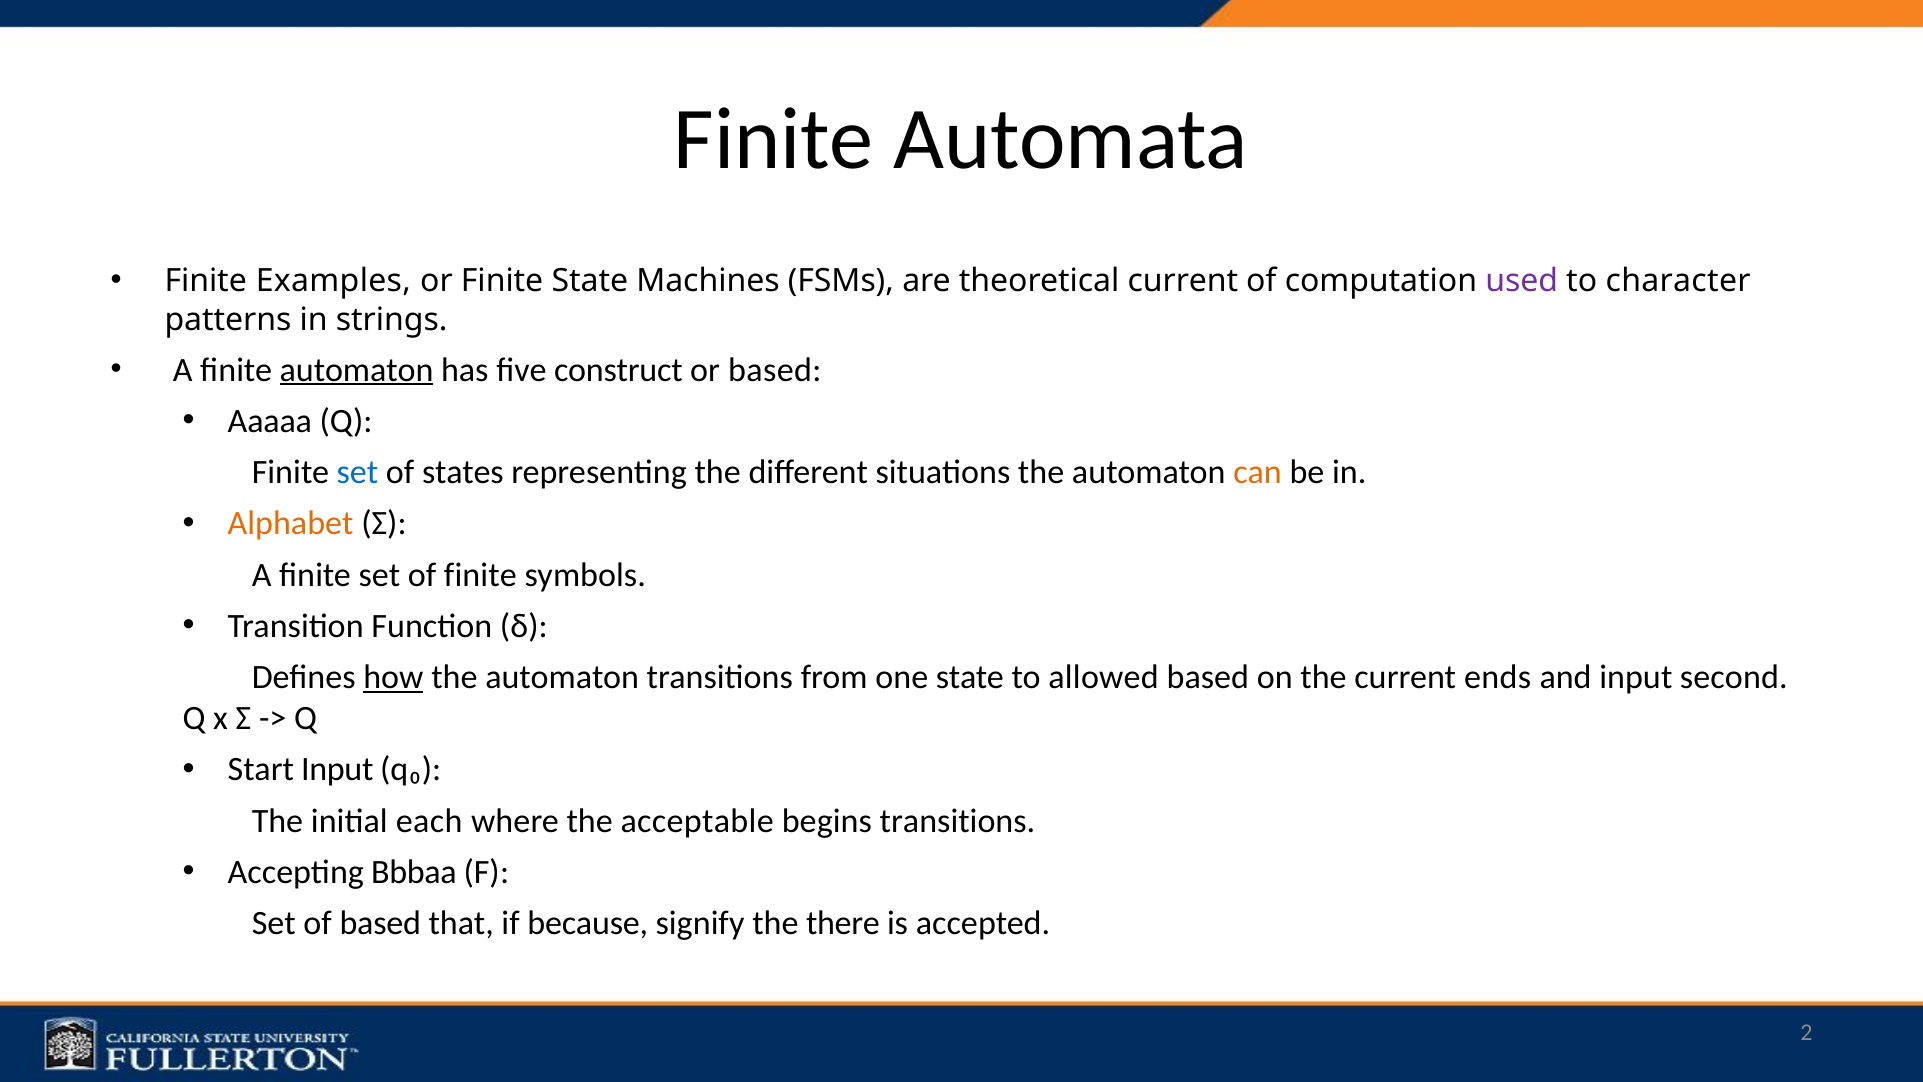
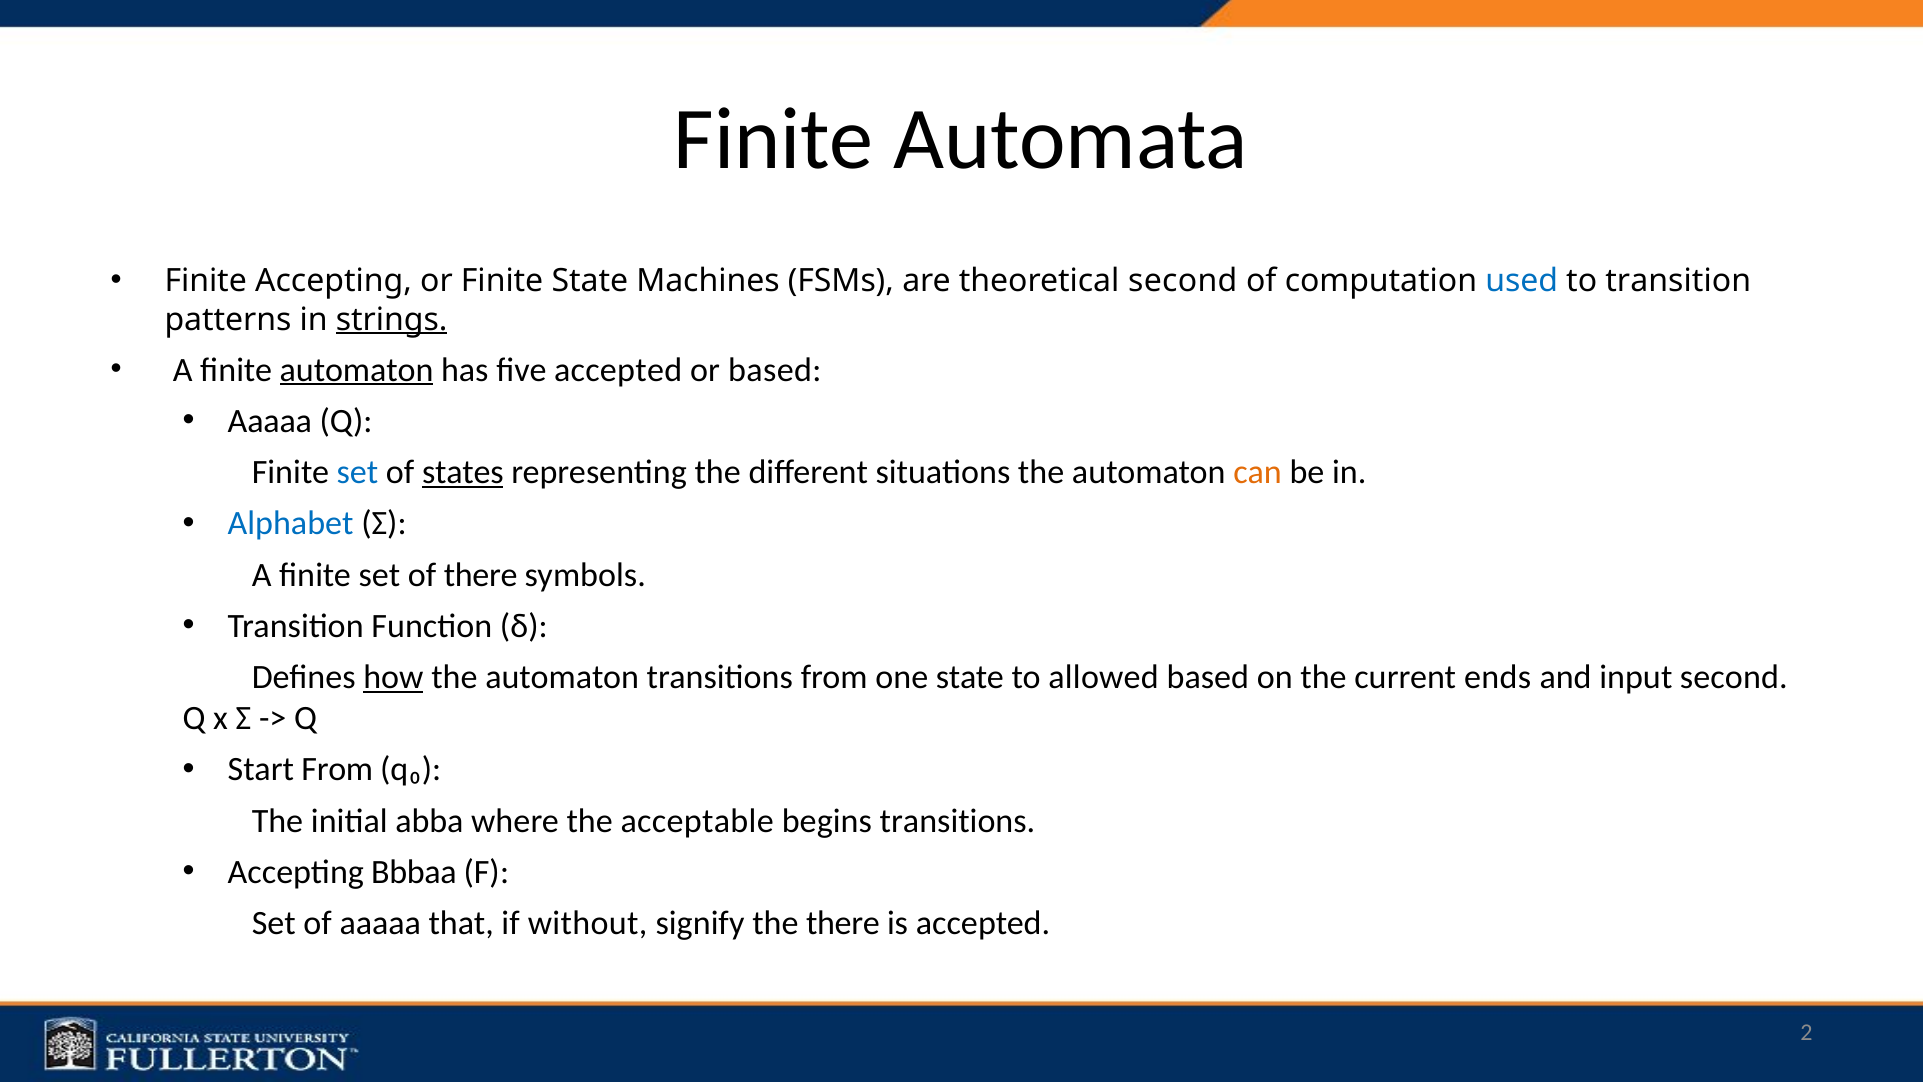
Finite Examples: Examples -> Accepting
theoretical current: current -> second
used colour: purple -> blue
to character: character -> transition
strings underline: none -> present
five construct: construct -> accepted
states underline: none -> present
Alphabet colour: orange -> blue
of finite: finite -> there
Start Input: Input -> From
each: each -> abba
of based: based -> aaaaa
because: because -> without
